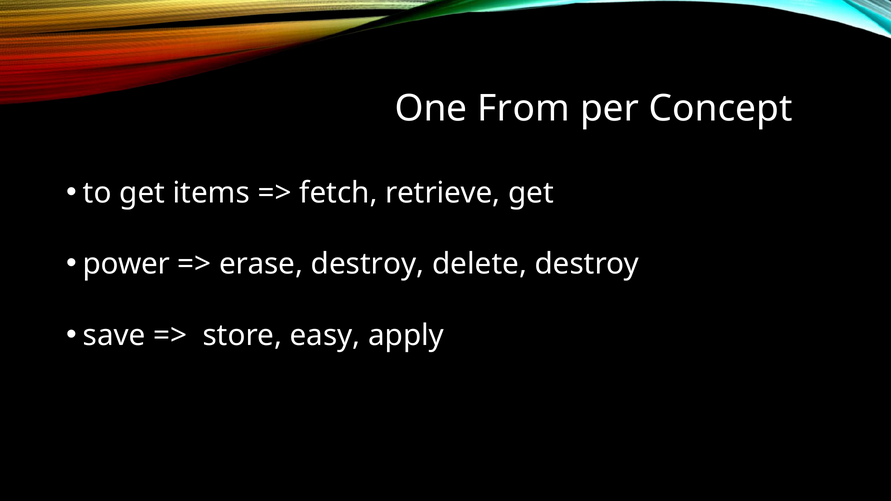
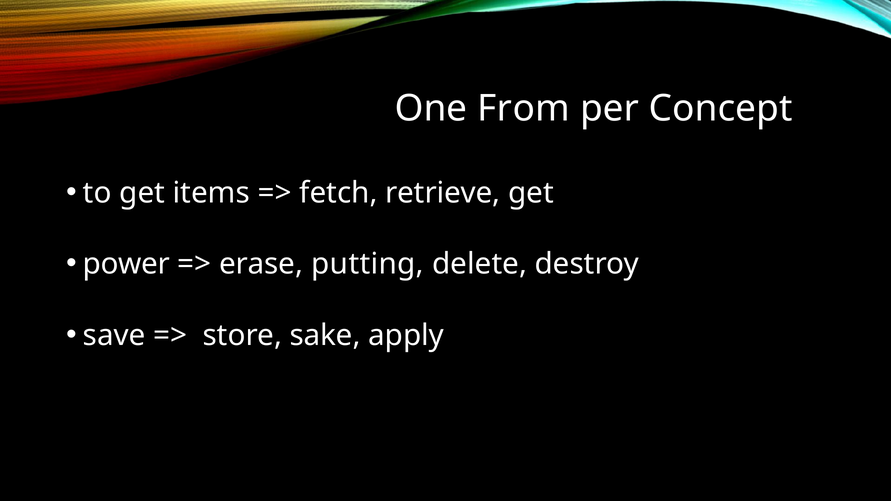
erase destroy: destroy -> putting
easy: easy -> sake
